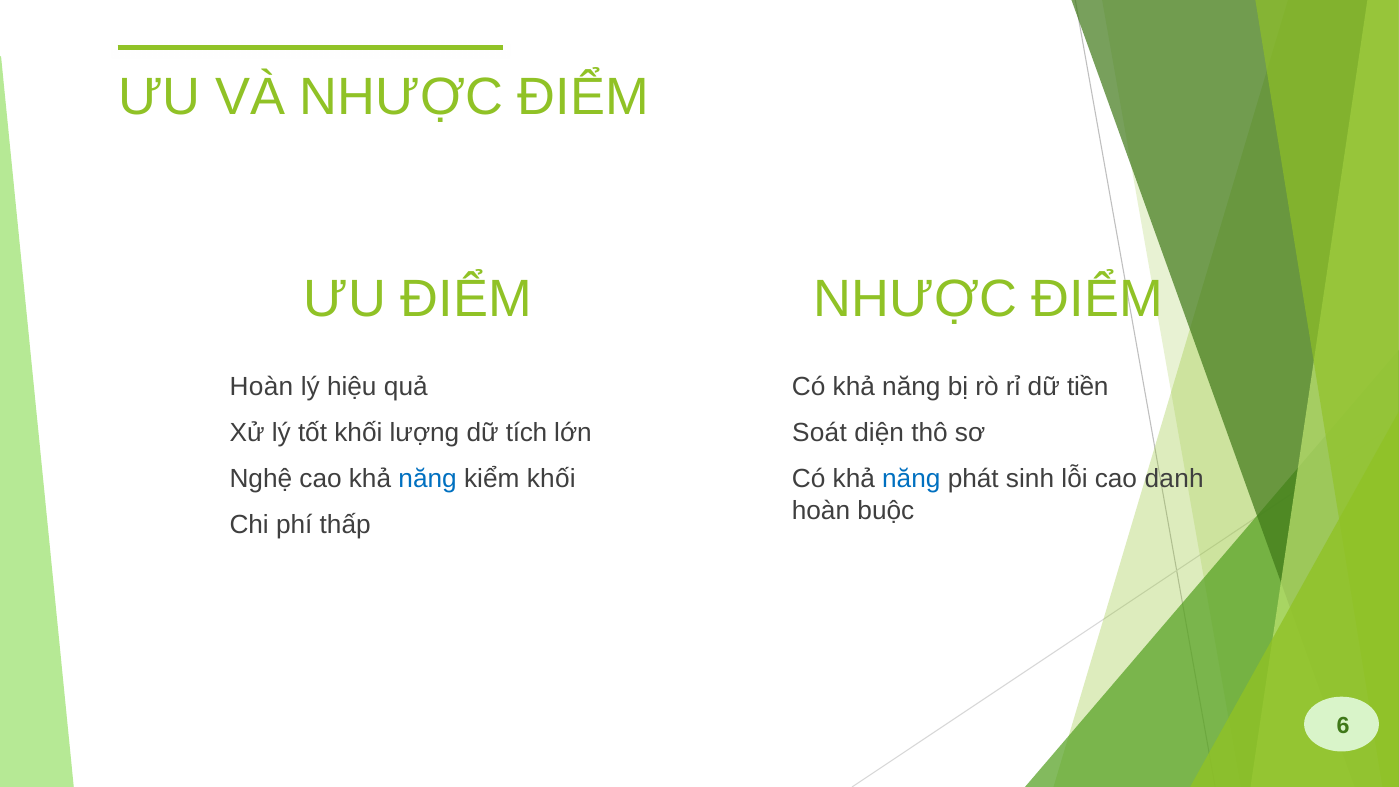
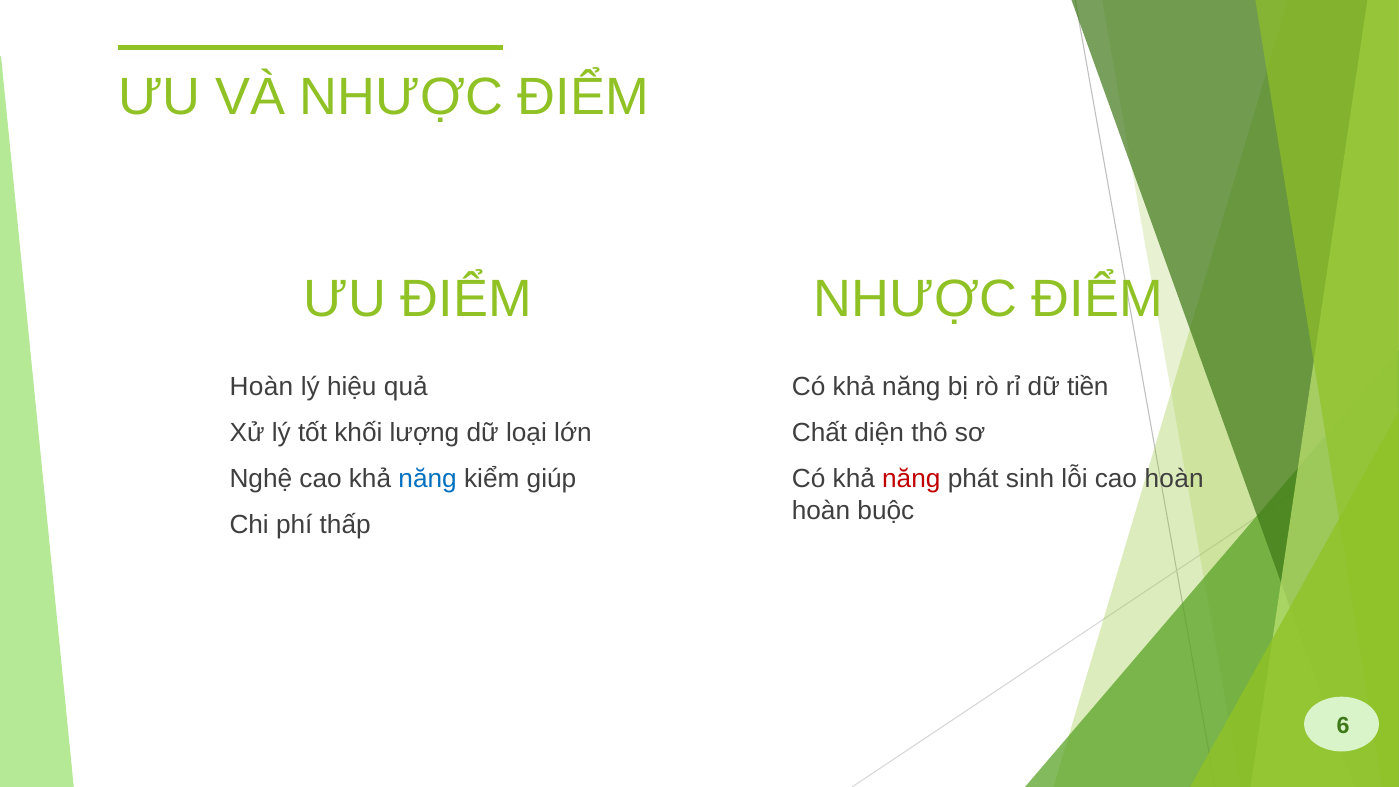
Soát: Soát -> Chất
tích: tích -> loại
năng at (911, 479) colour: blue -> red
cao danh: danh -> hoàn
kiểm khối: khối -> giúp
